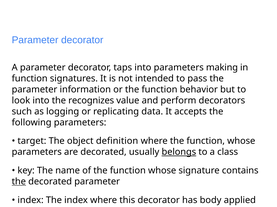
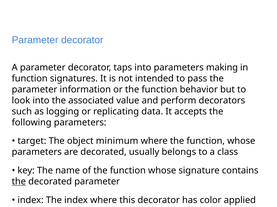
recognizes: recognizes -> associated
definition: definition -> minimum
belongs underline: present -> none
body: body -> color
